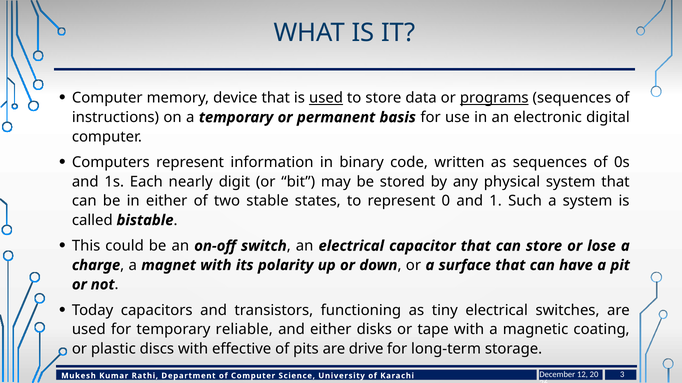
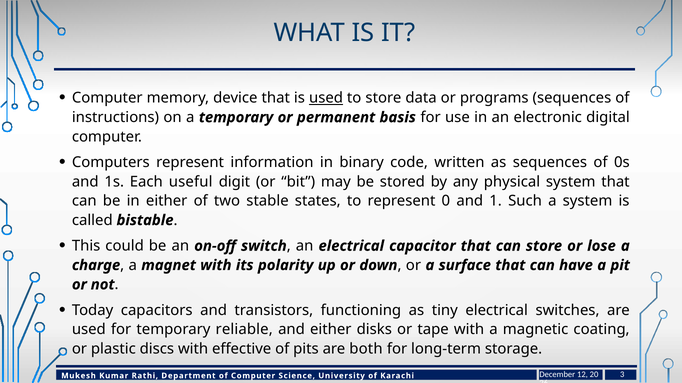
programs underline: present -> none
nearly: nearly -> useful
drive: drive -> both
